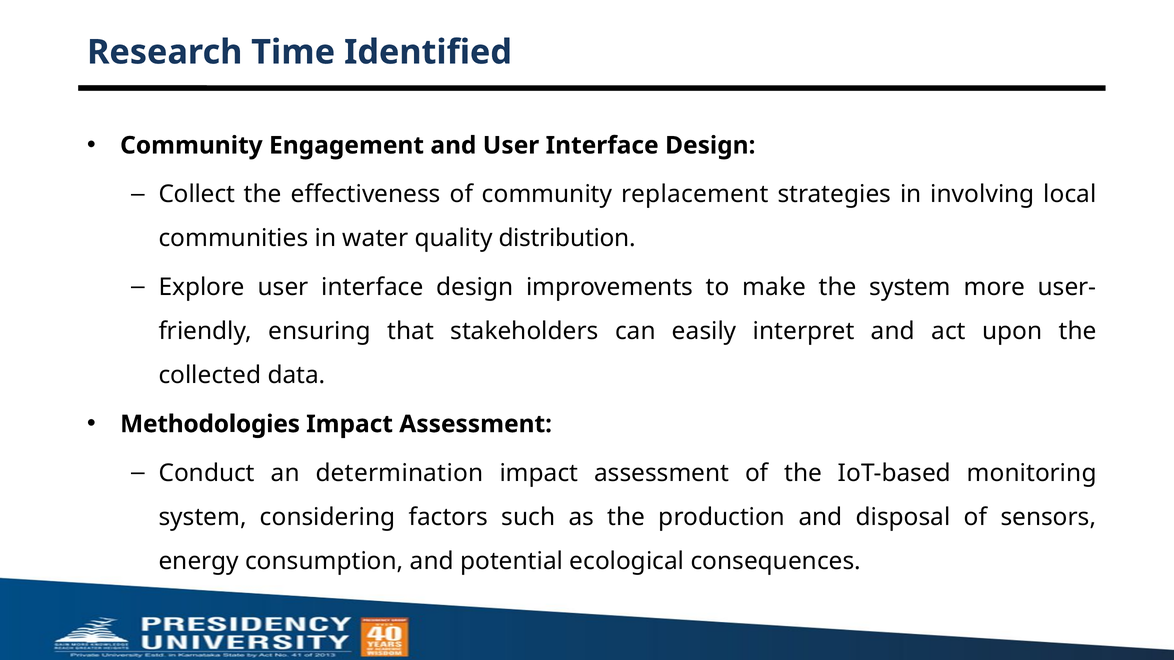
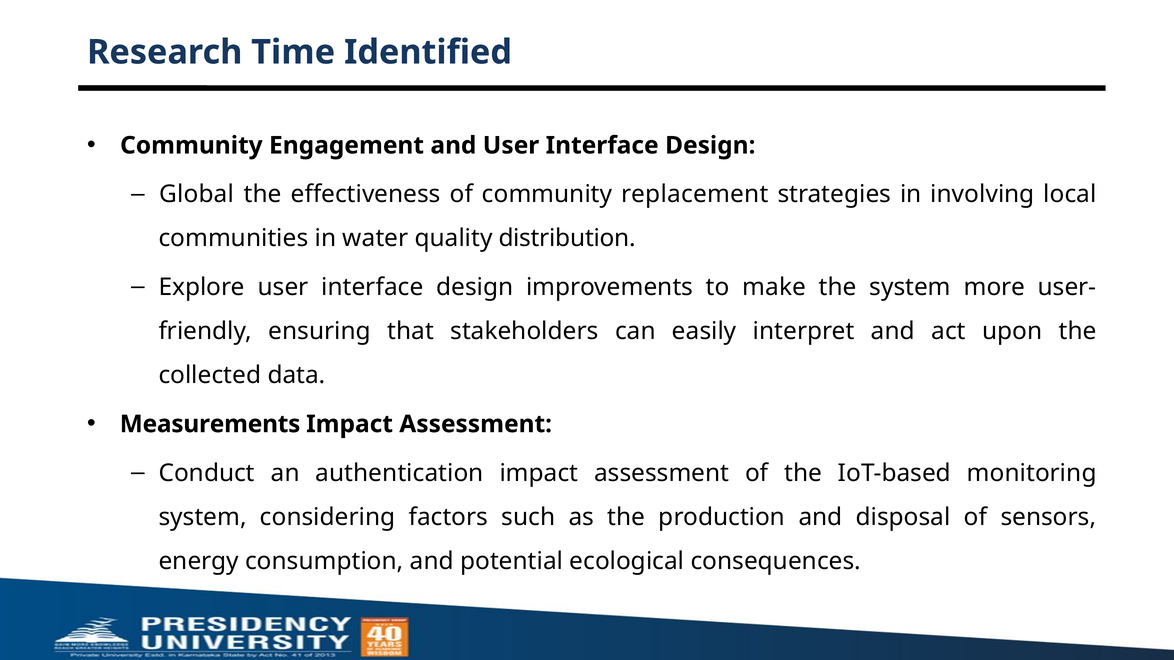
Collect: Collect -> Global
Methodologies: Methodologies -> Measurements
determination: determination -> authentication
